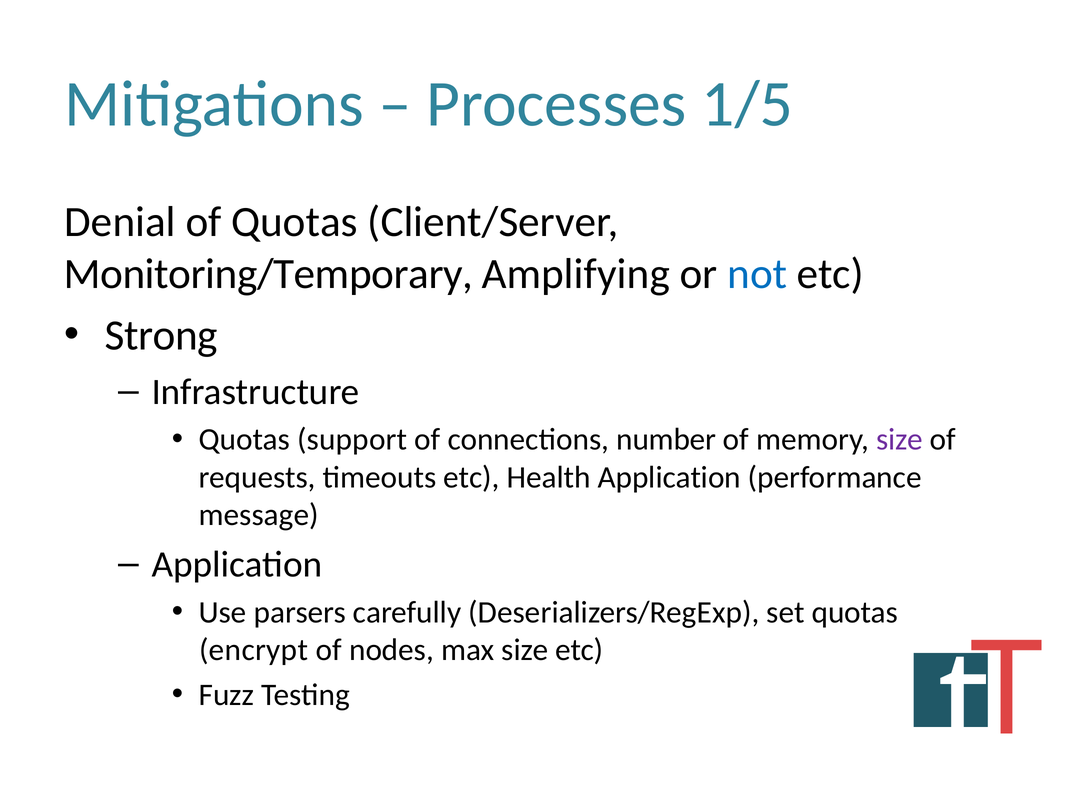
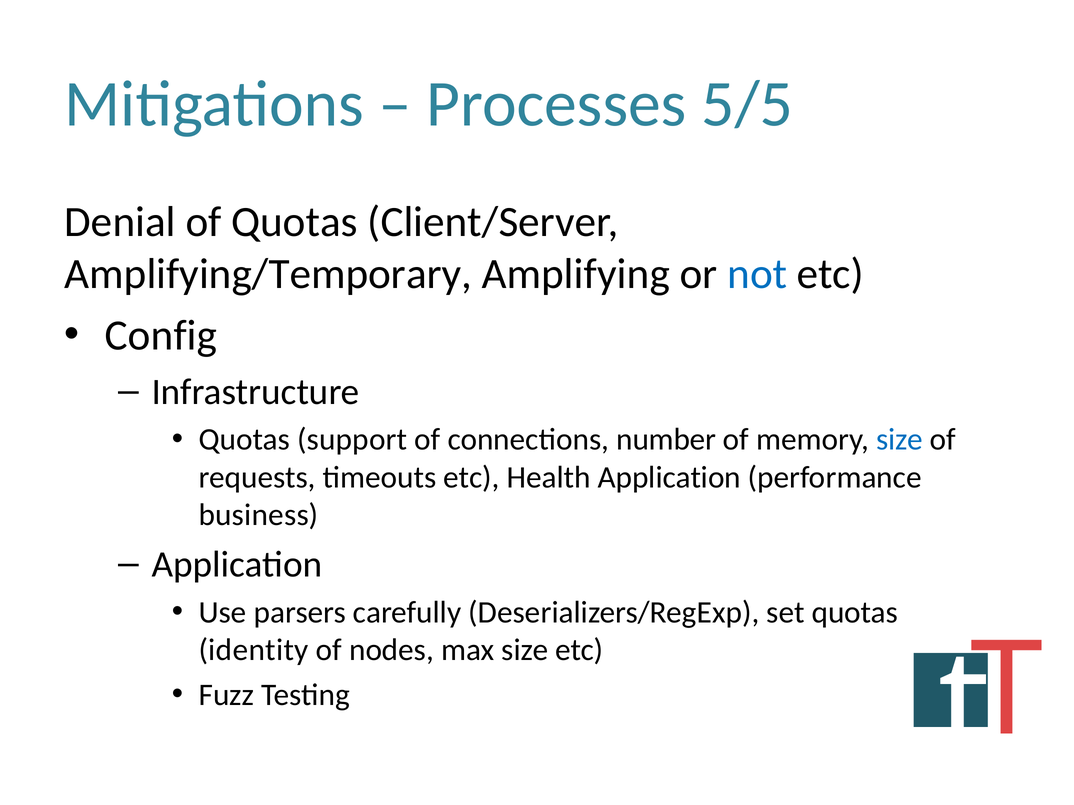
1/5: 1/5 -> 5/5
Monitoring/Temporary: Monitoring/Temporary -> Amplifying/Temporary
Strong: Strong -> Config
size at (899, 440) colour: purple -> blue
message: message -> business
encrypt: encrypt -> identity
